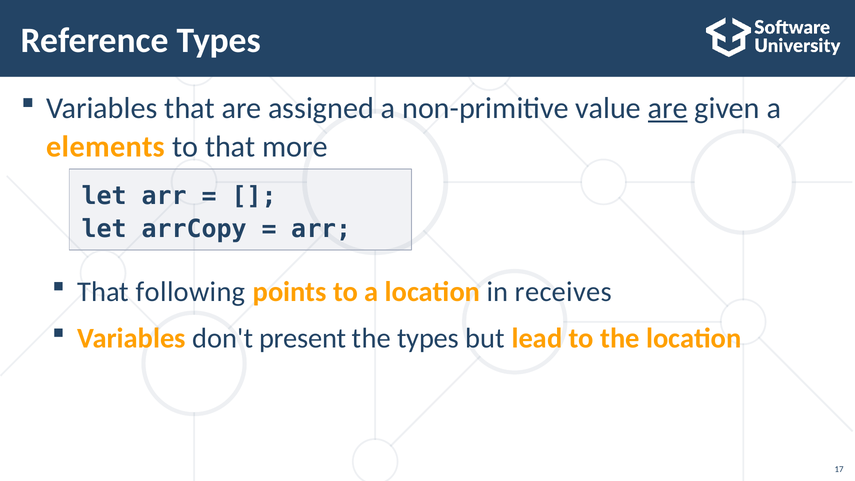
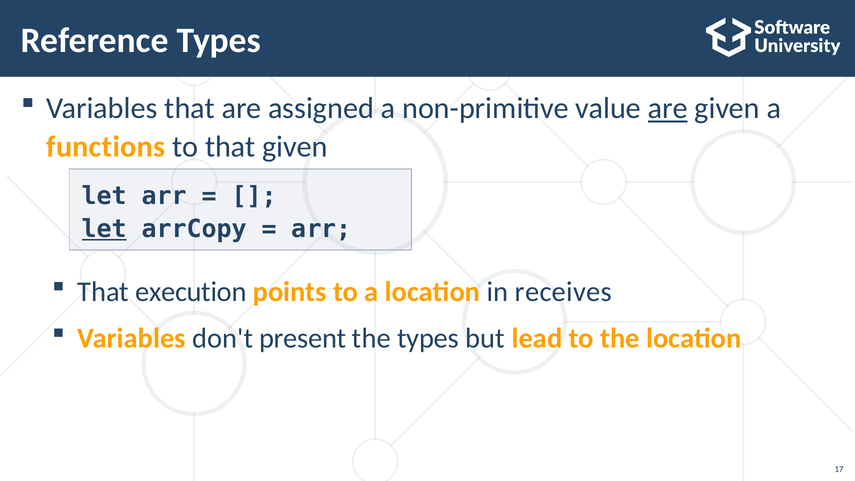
elements: elements -> functions
that more: more -> given
let at (104, 229) underline: none -> present
following: following -> execution
